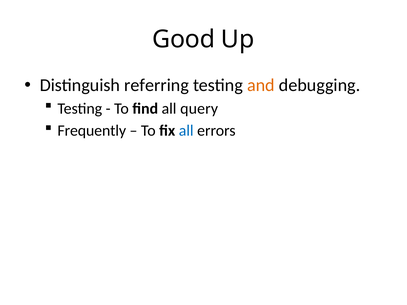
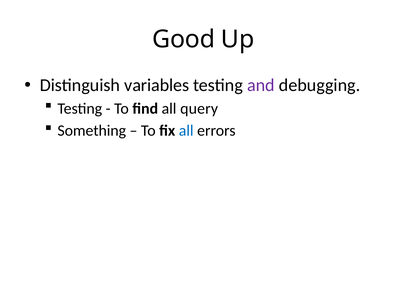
referring: referring -> variables
and colour: orange -> purple
Frequently: Frequently -> Something
